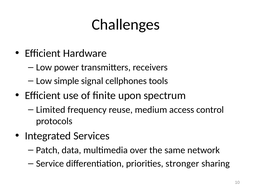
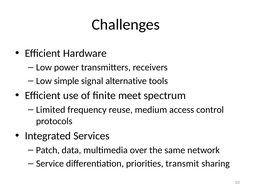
cellphones: cellphones -> alternative
upon: upon -> meet
stronger: stronger -> transmit
